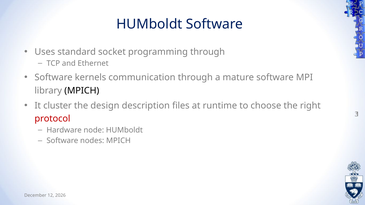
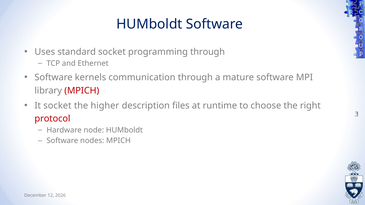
MPICH at (82, 91) colour: black -> red
It cluster: cluster -> socket
design: design -> higher
